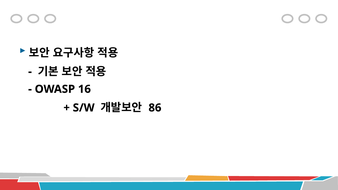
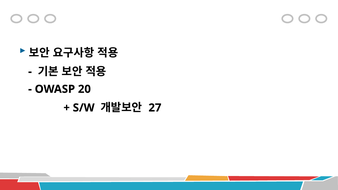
16: 16 -> 20
86: 86 -> 27
